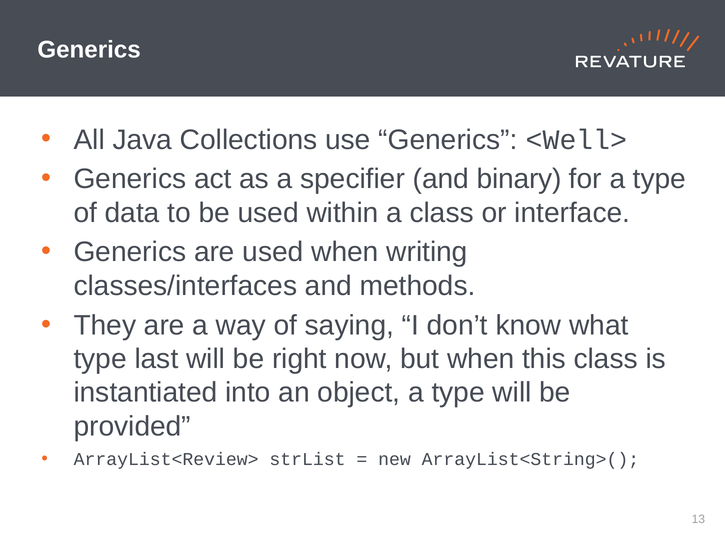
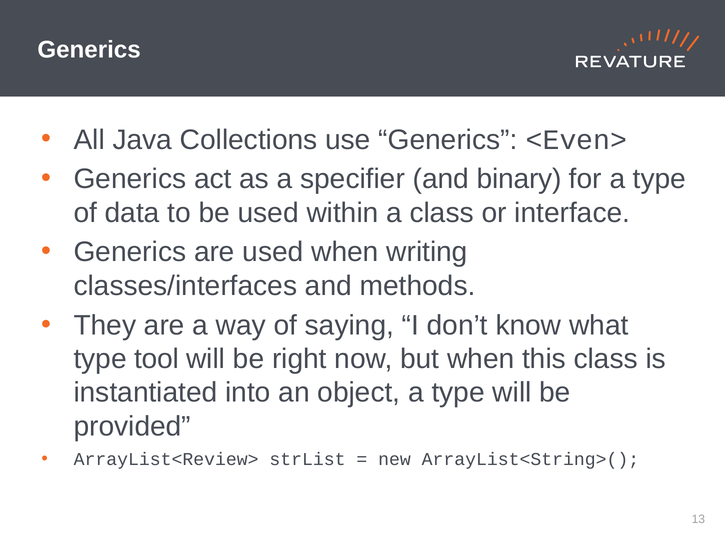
<Well>: <Well> -> <Even>
last: last -> tool
